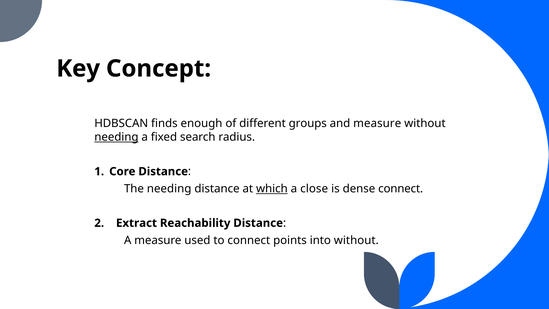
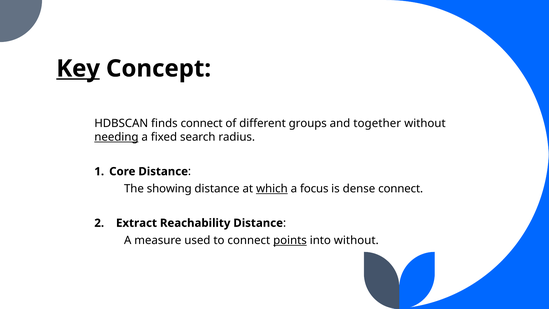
Key underline: none -> present
finds enough: enough -> connect
and measure: measure -> together
The needing: needing -> showing
close: close -> focus
points underline: none -> present
